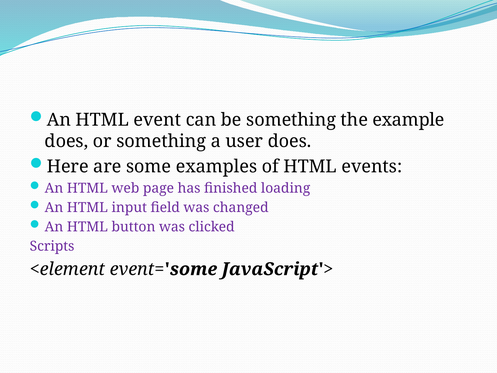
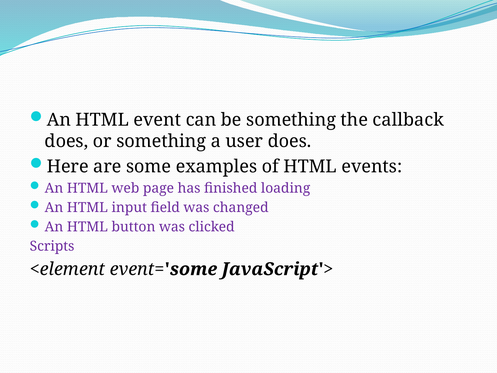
example: example -> callback
